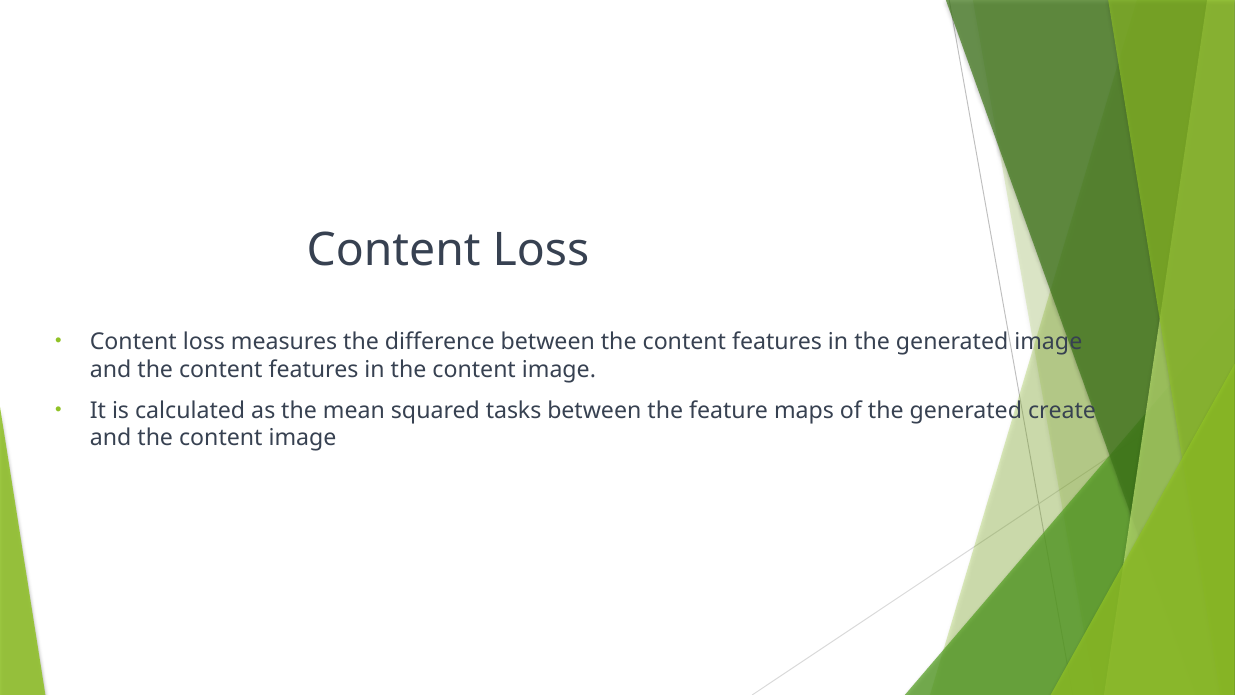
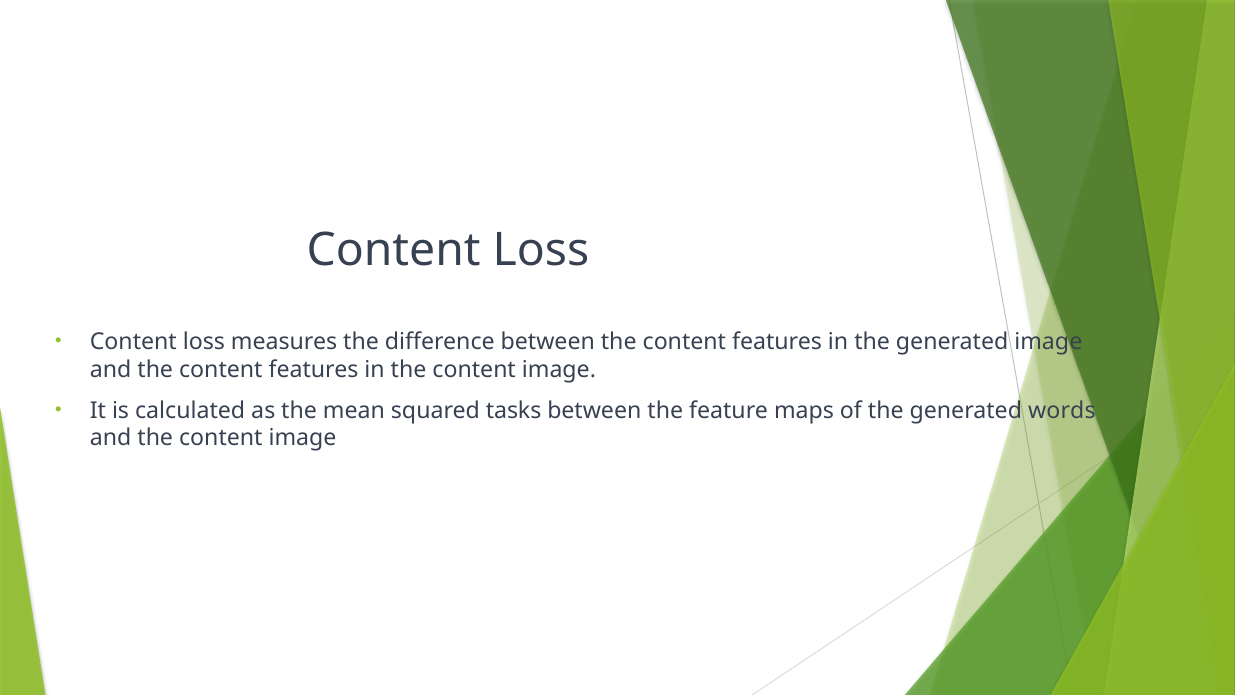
create: create -> words
